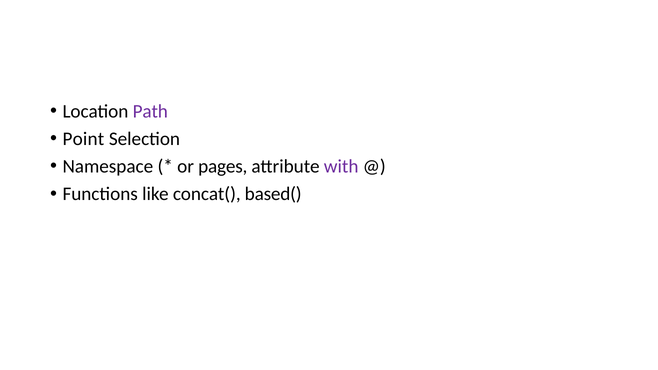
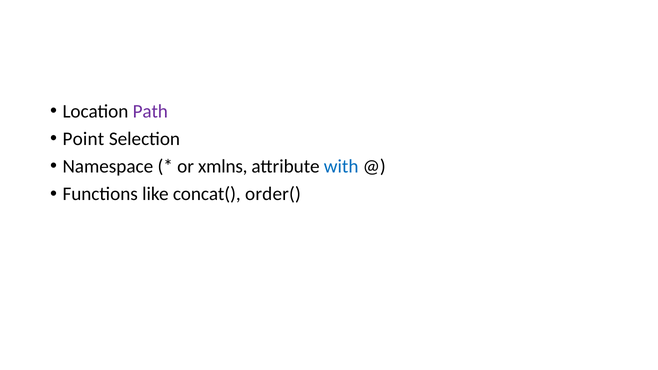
pages: pages -> xmlns
with colour: purple -> blue
based(: based( -> order(
